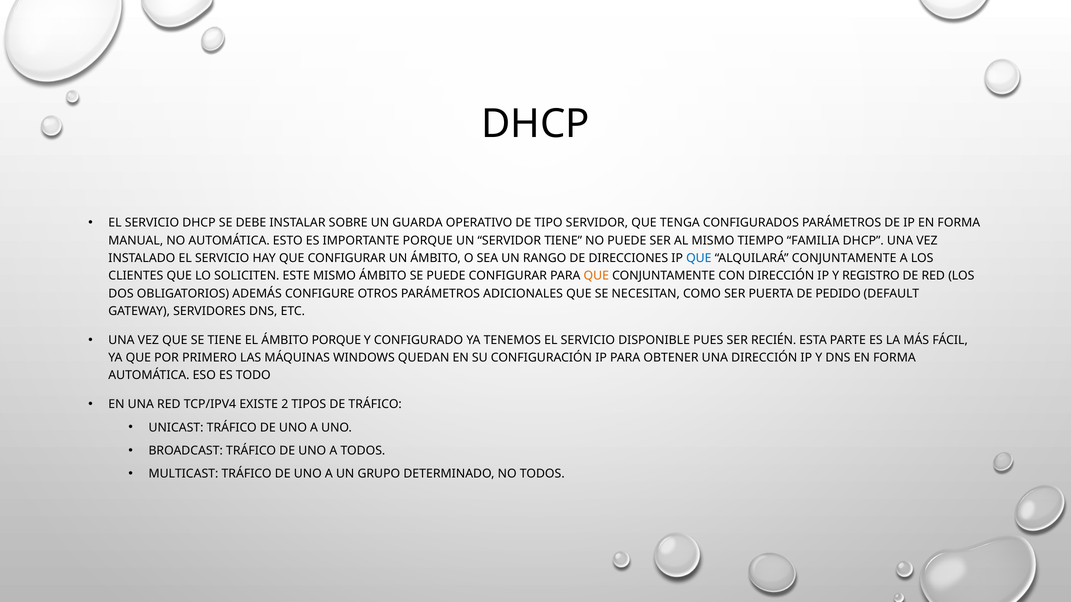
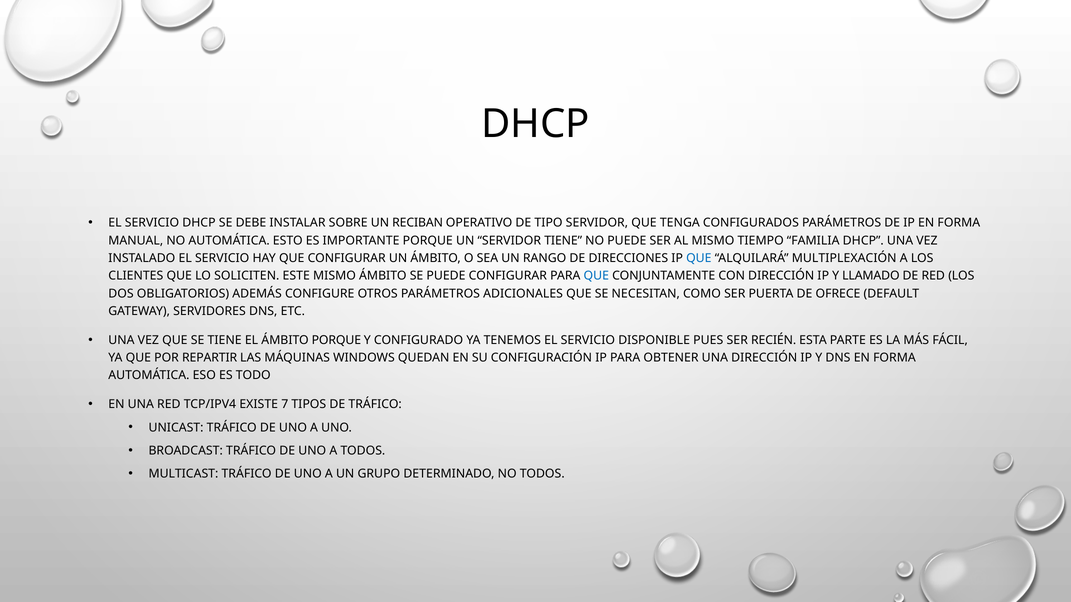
GUARDA: GUARDA -> RECIBAN
ALQUILARÁ CONJUNTAMENTE: CONJUNTAMENTE -> MULTIPLEXACIÓN
QUE at (596, 276) colour: orange -> blue
REGISTRO: REGISTRO -> LLAMADO
PEDIDO: PEDIDO -> OFRECE
PRIMERO: PRIMERO -> REPARTIR
2: 2 -> 7
